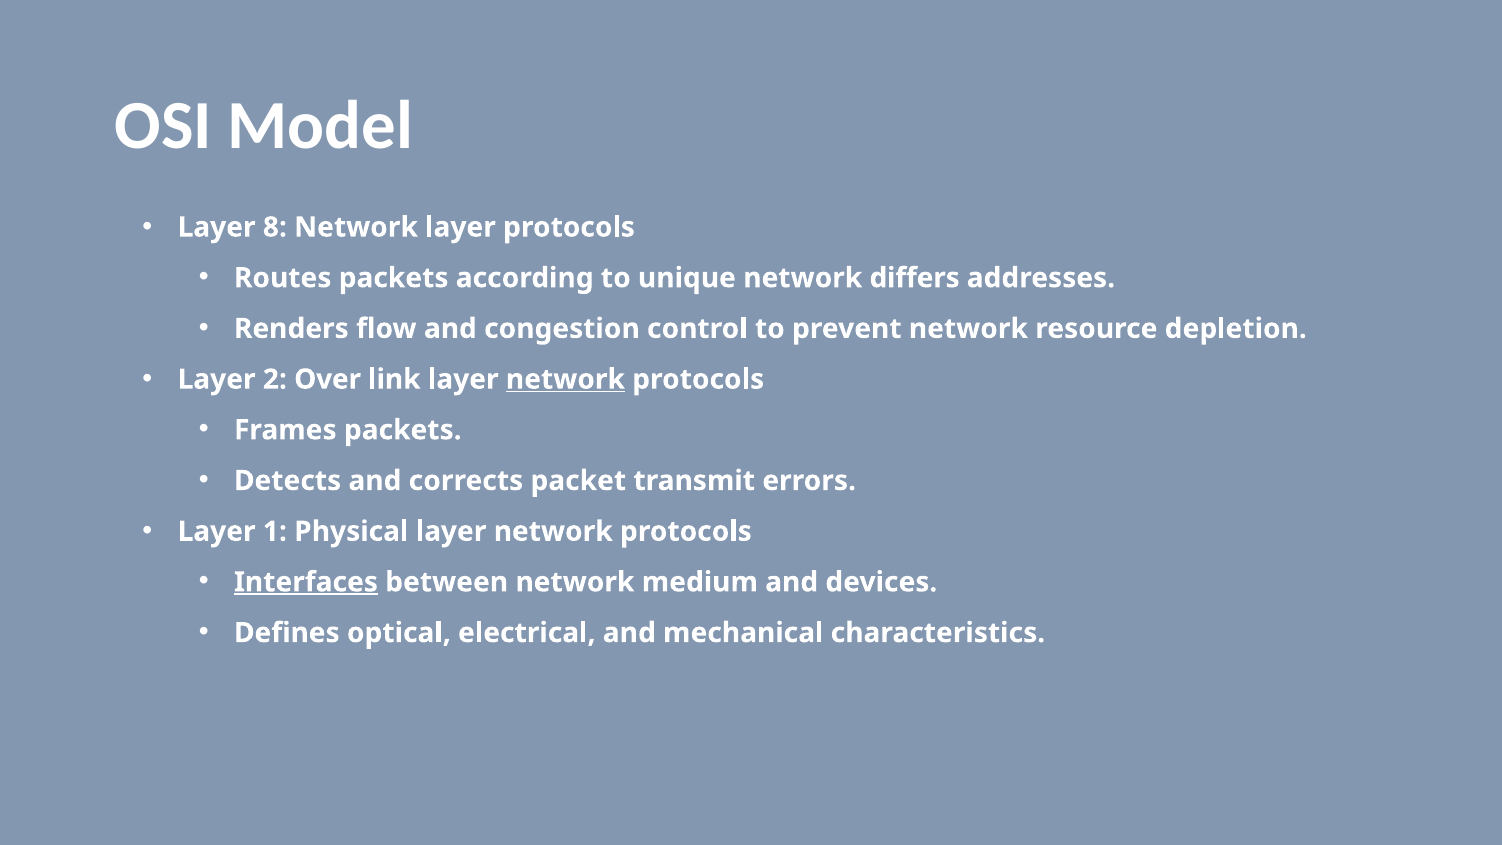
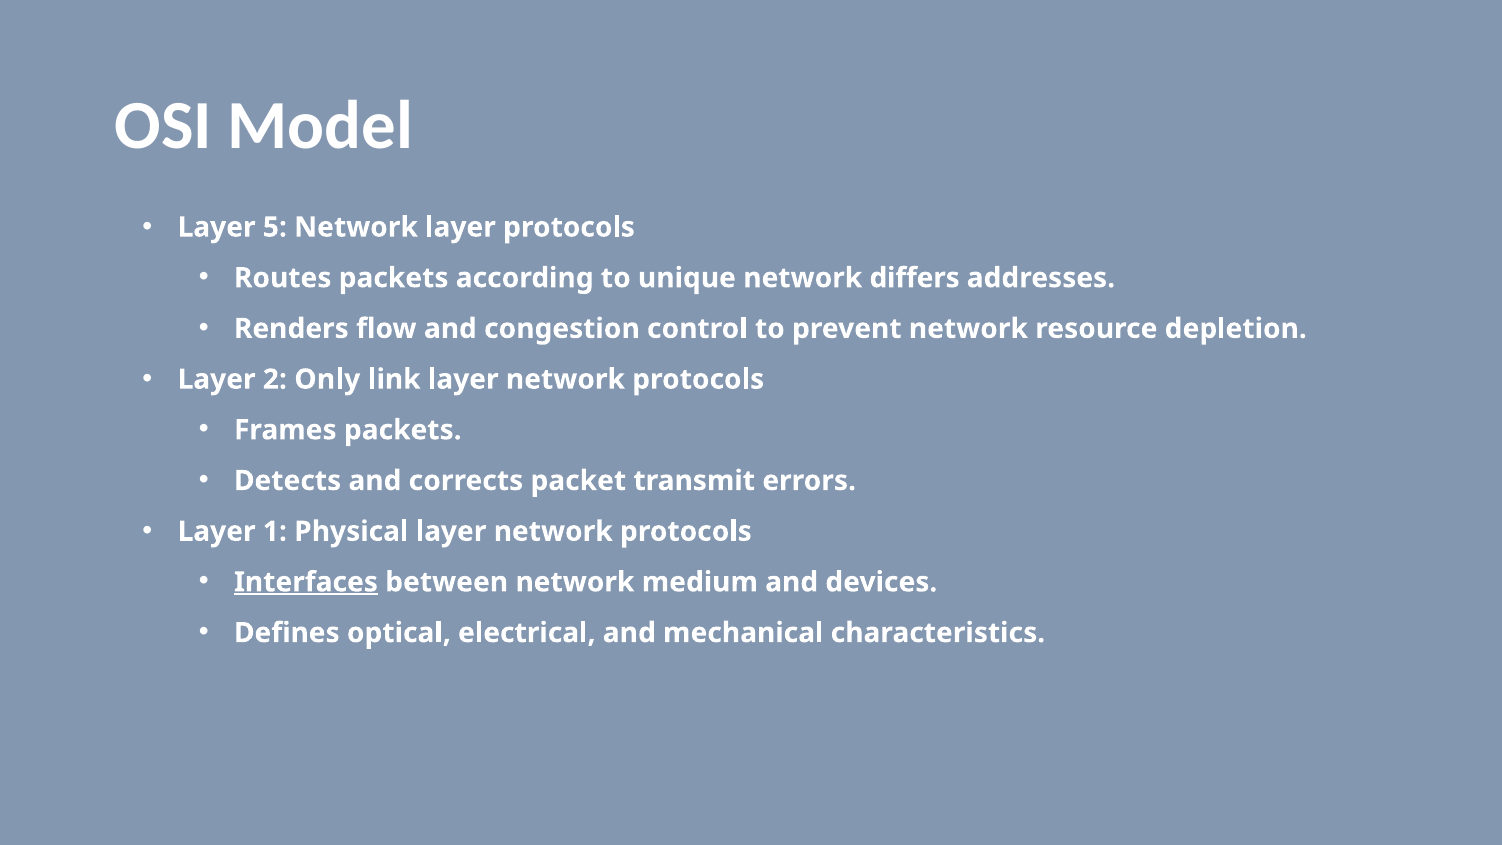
8: 8 -> 5
Over: Over -> Only
network at (565, 379) underline: present -> none
